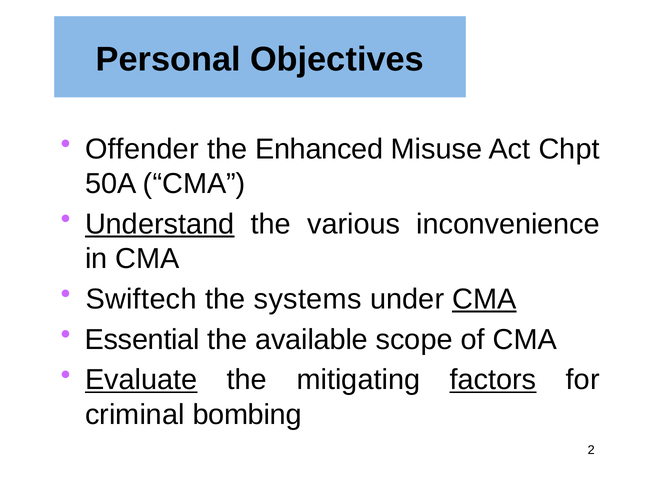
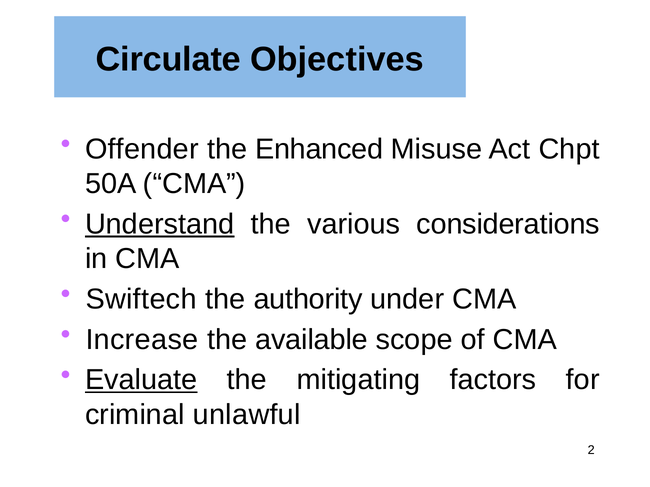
Personal: Personal -> Circulate
inconvenience: inconvenience -> considerations
systems: systems -> authority
CMA at (484, 299) underline: present -> none
Essential: Essential -> Increase
factors underline: present -> none
bombing: bombing -> unlawful
